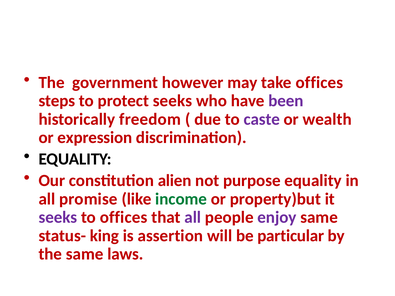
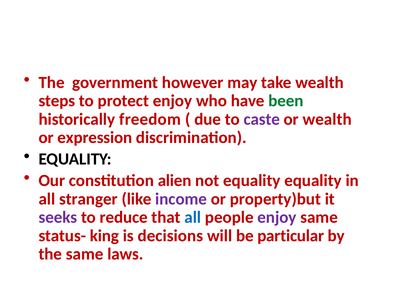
take offices: offices -> wealth
protect seeks: seeks -> enjoy
been colour: purple -> green
not purpose: purpose -> equality
promise: promise -> stranger
income colour: green -> purple
to offices: offices -> reduce
all at (193, 217) colour: purple -> blue
assertion: assertion -> decisions
